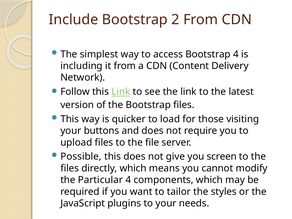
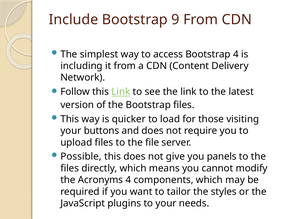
2: 2 -> 9
screen: screen -> panels
Particular: Particular -> Acronyms
